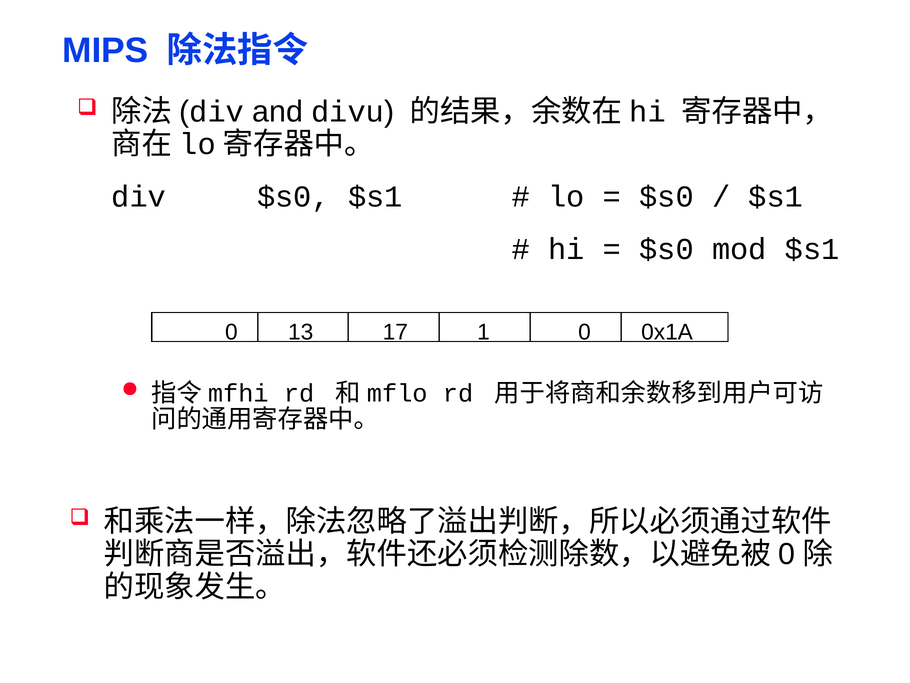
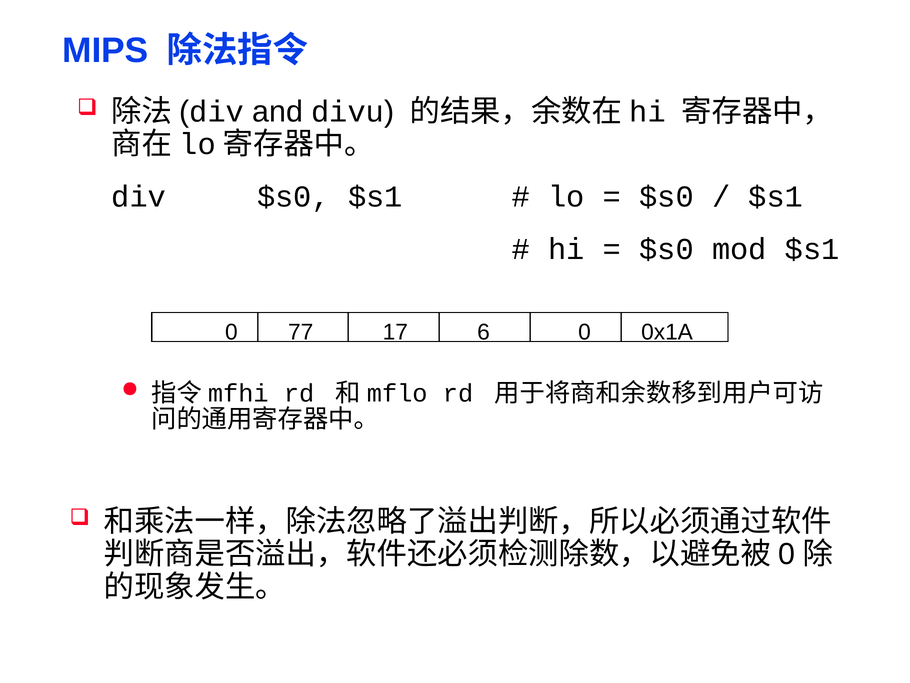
13: 13 -> 77
1: 1 -> 6
